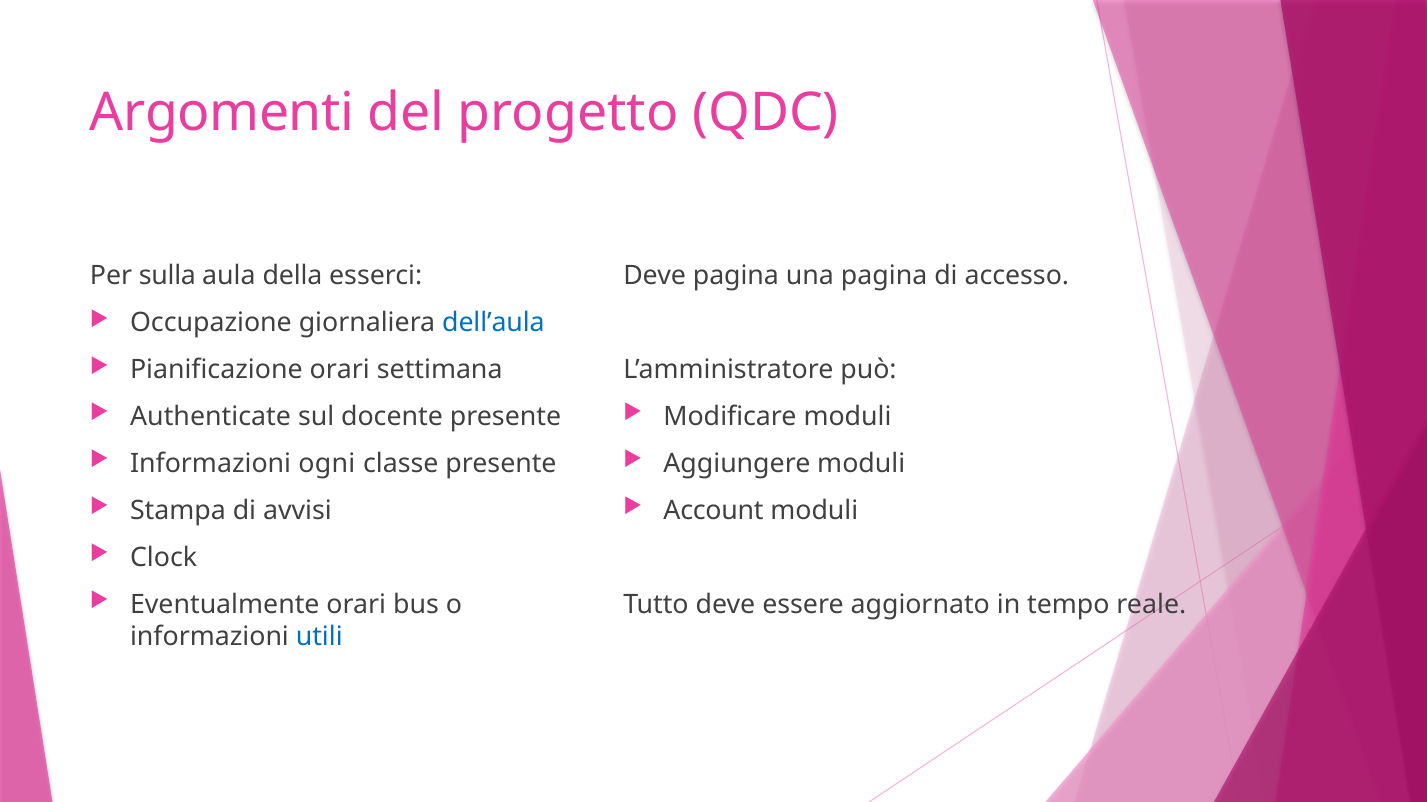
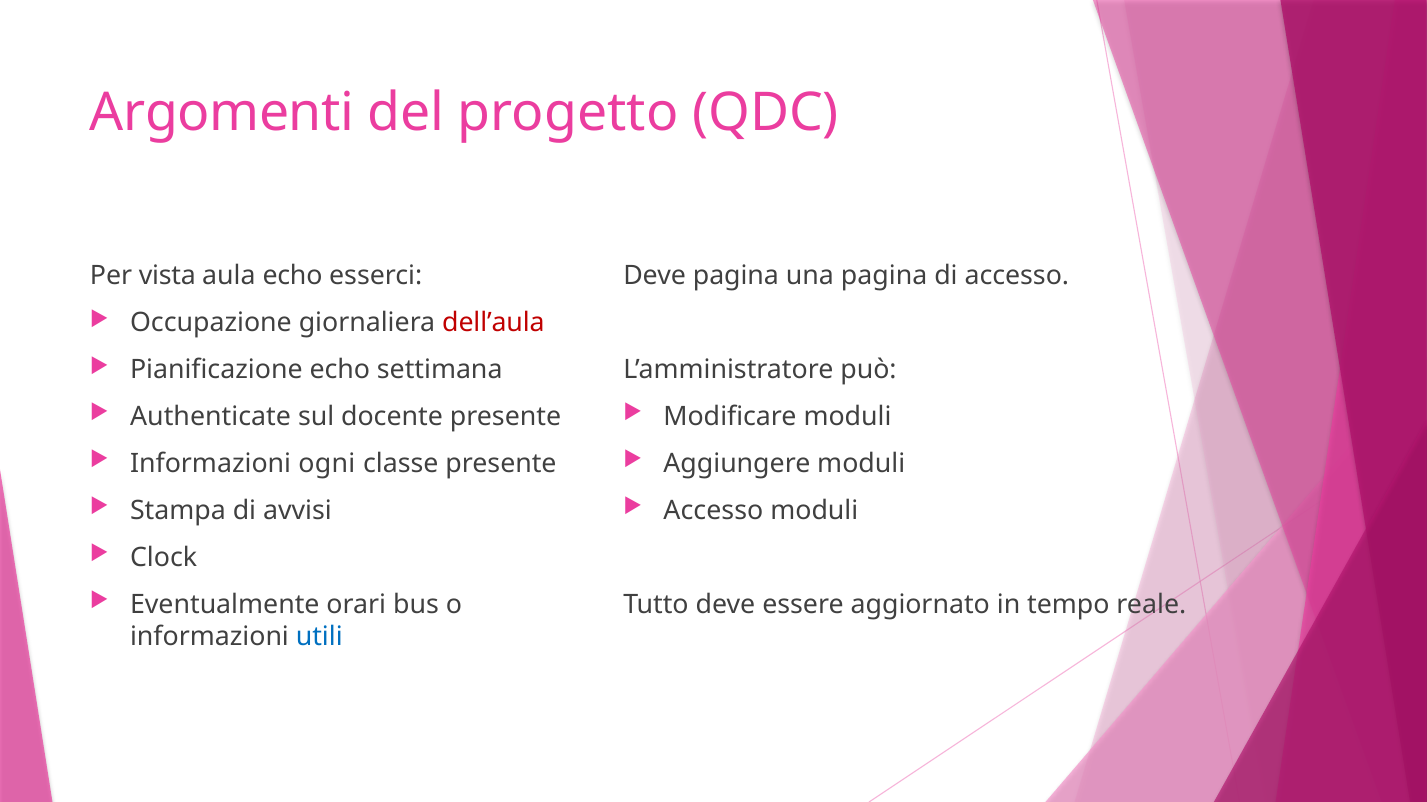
sulla: sulla -> vista
aula della: della -> echo
dell’aula colour: blue -> red
Pianificazione orari: orari -> echo
Account at (714, 511): Account -> Accesso
